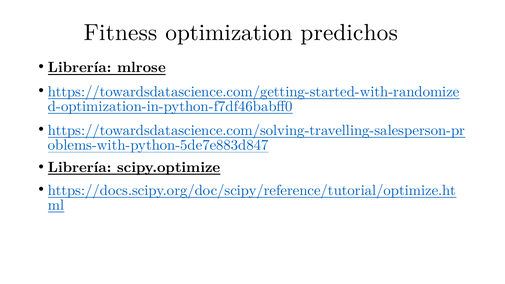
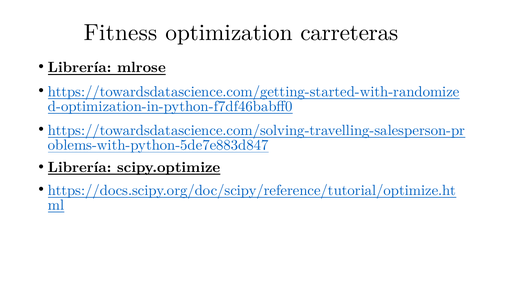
predichos: predichos -> carreteras
